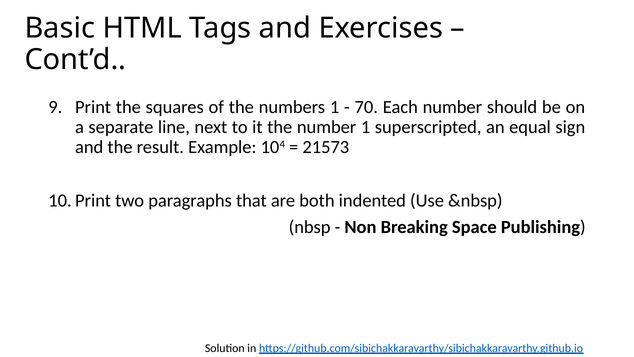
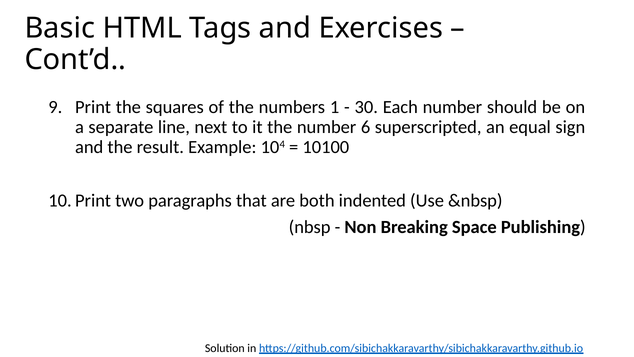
70: 70 -> 30
number 1: 1 -> 6
21573: 21573 -> 10100
